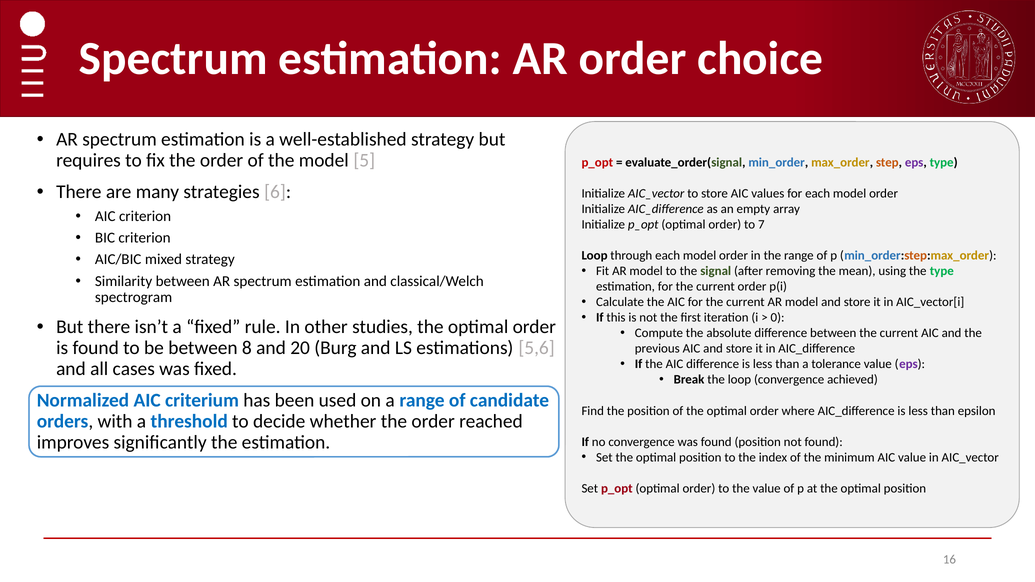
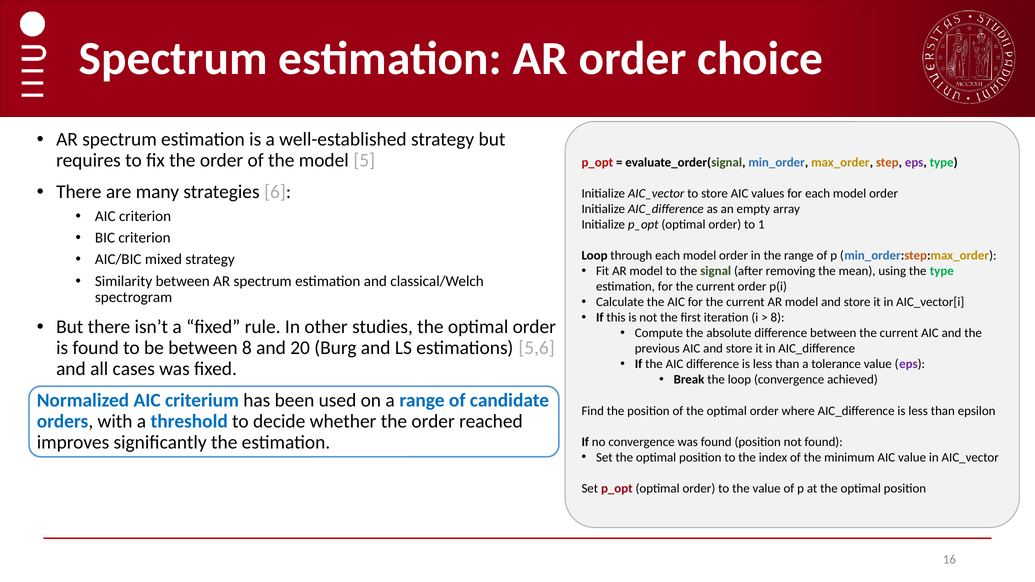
7: 7 -> 1
0 at (778, 318): 0 -> 8
